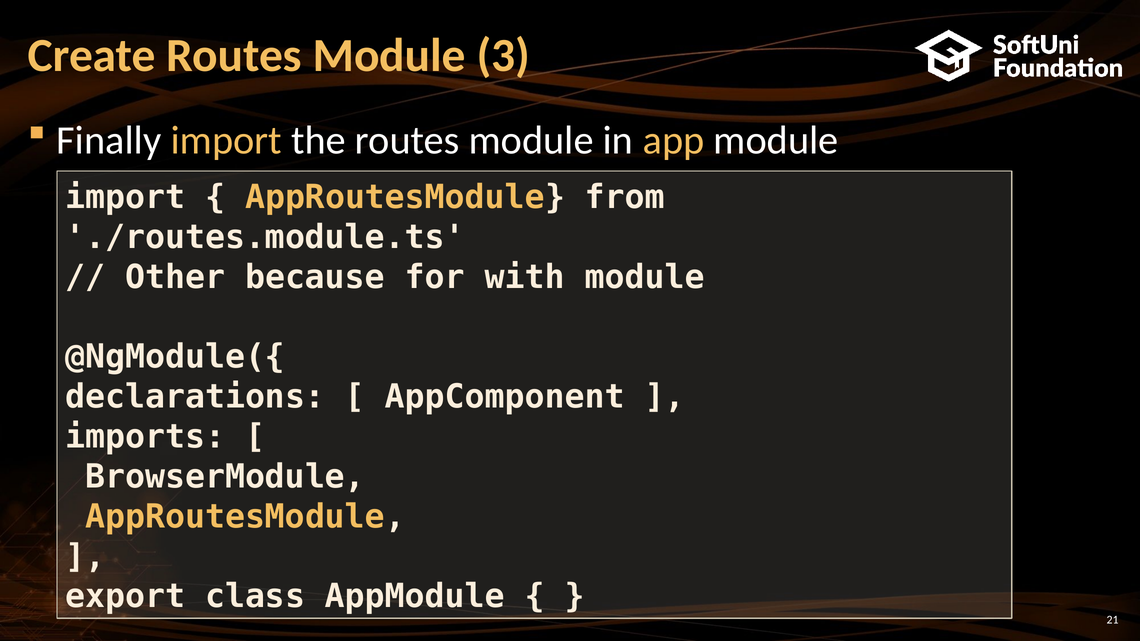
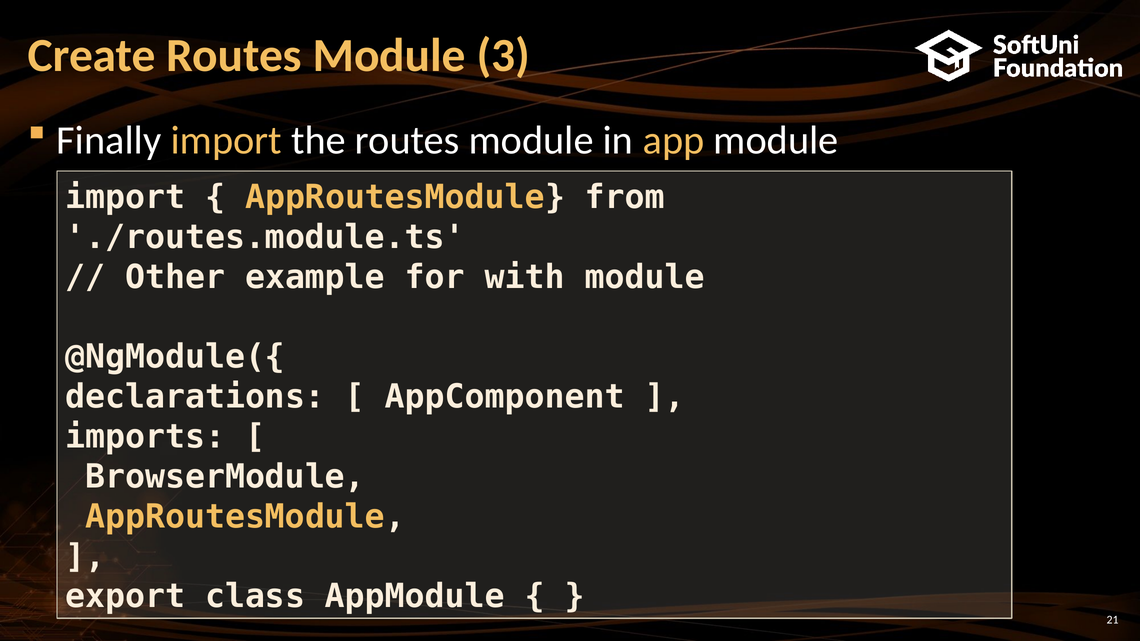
because: because -> example
